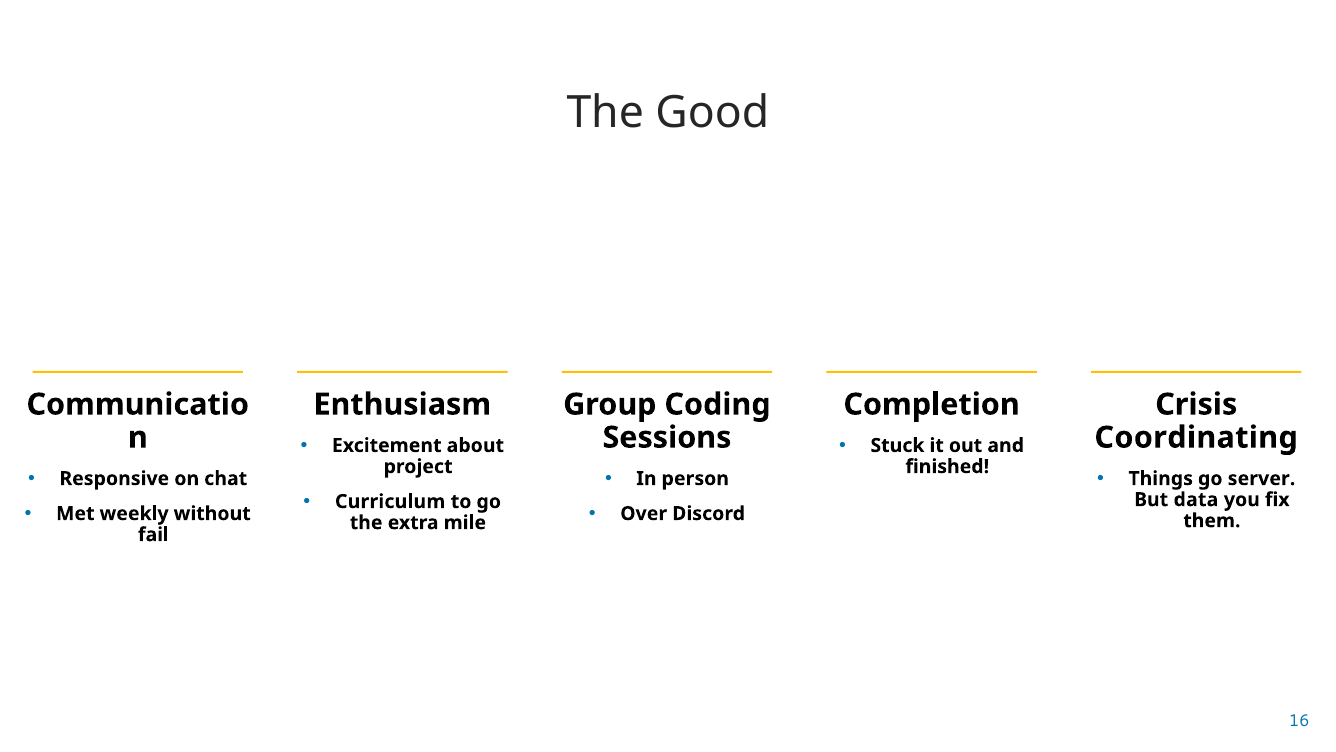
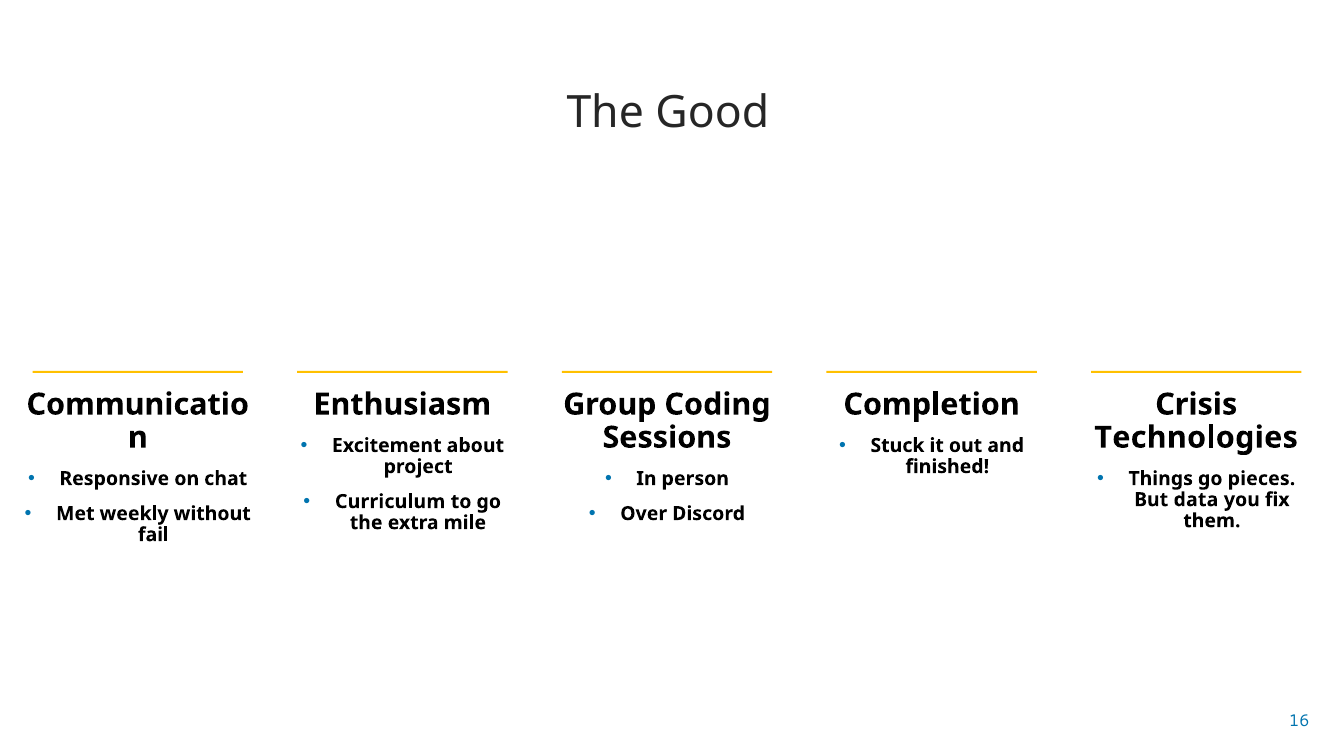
Coordinating: Coordinating -> Technologies
server: server -> pieces
